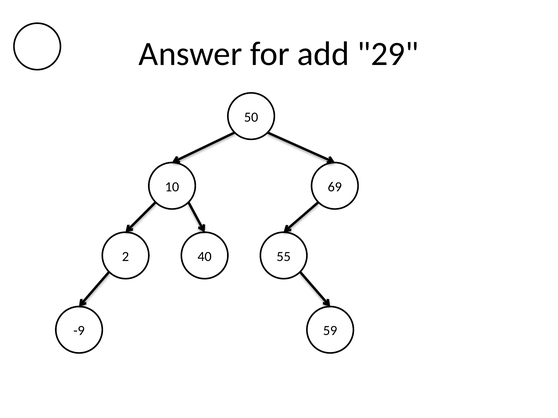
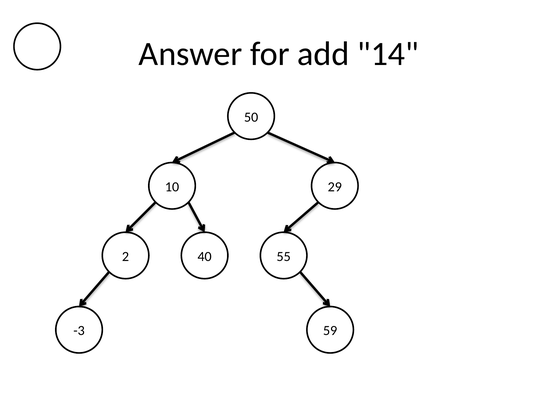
29: 29 -> 14
69: 69 -> 29
-9: -9 -> -3
